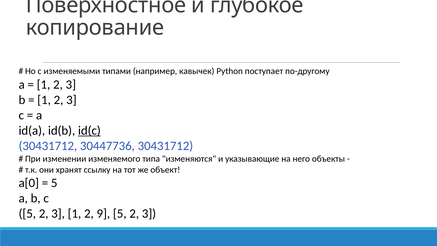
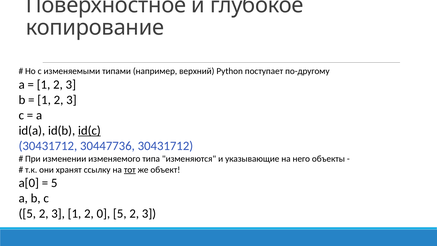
кавычек: кавычек -> верхний
тот underline: none -> present
9: 9 -> 0
